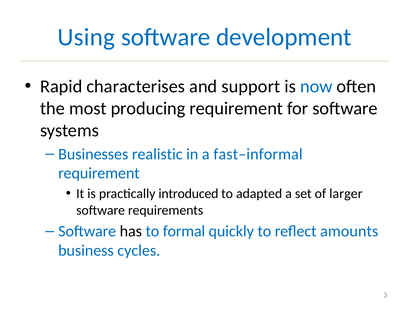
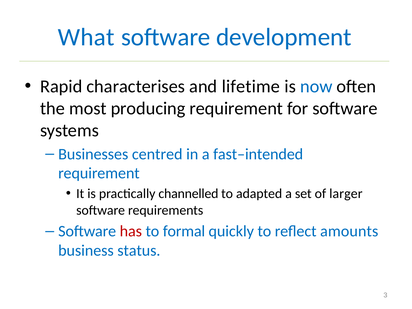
Using: Using -> What
support: support -> lifetime
realistic: realistic -> centred
fast–informal: fast–informal -> fast–intended
introduced: introduced -> channelled
has colour: black -> red
cycles: cycles -> status
